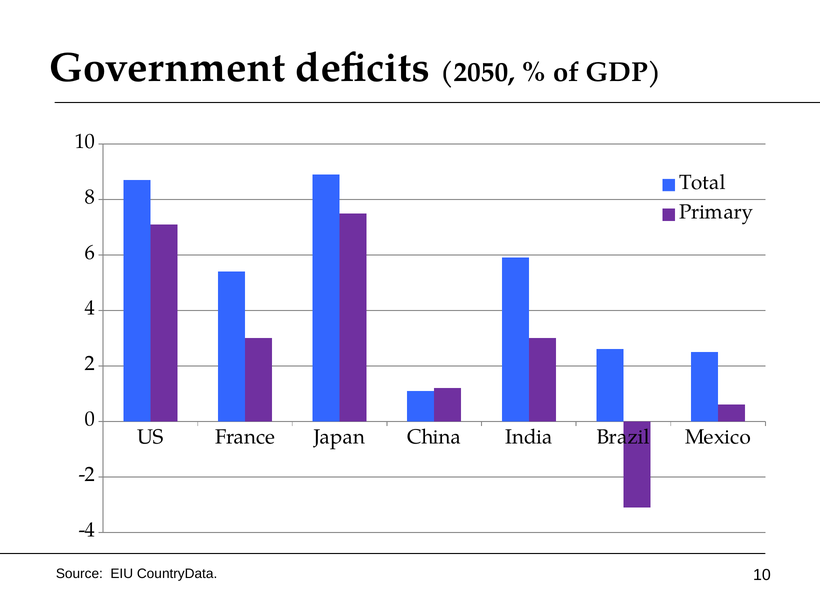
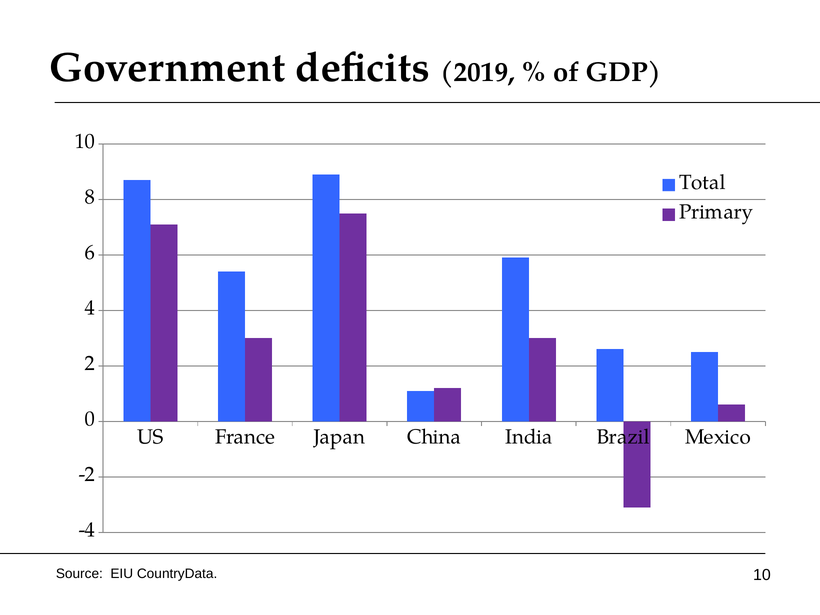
2050: 2050 -> 2019
